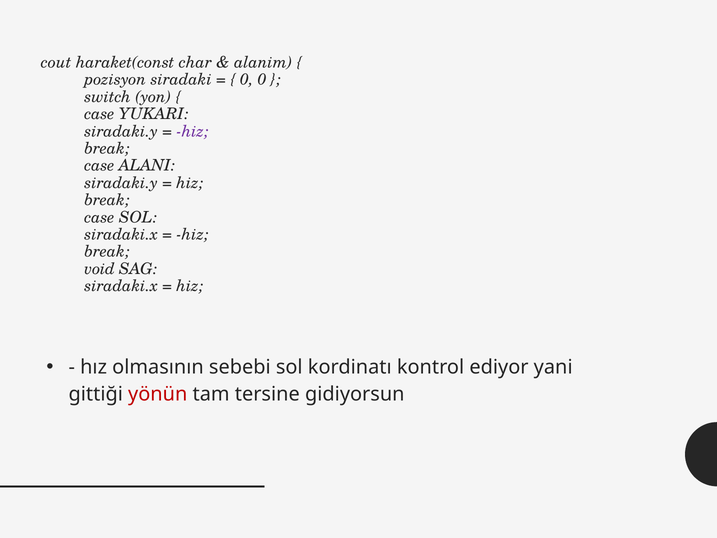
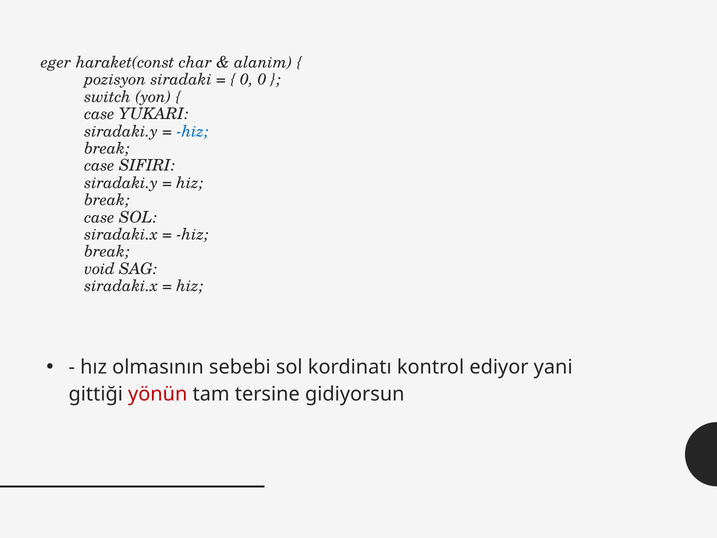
cout: cout -> eger
hiz at (192, 131) colour: purple -> blue
ALANI: ALANI -> SIFIRI
